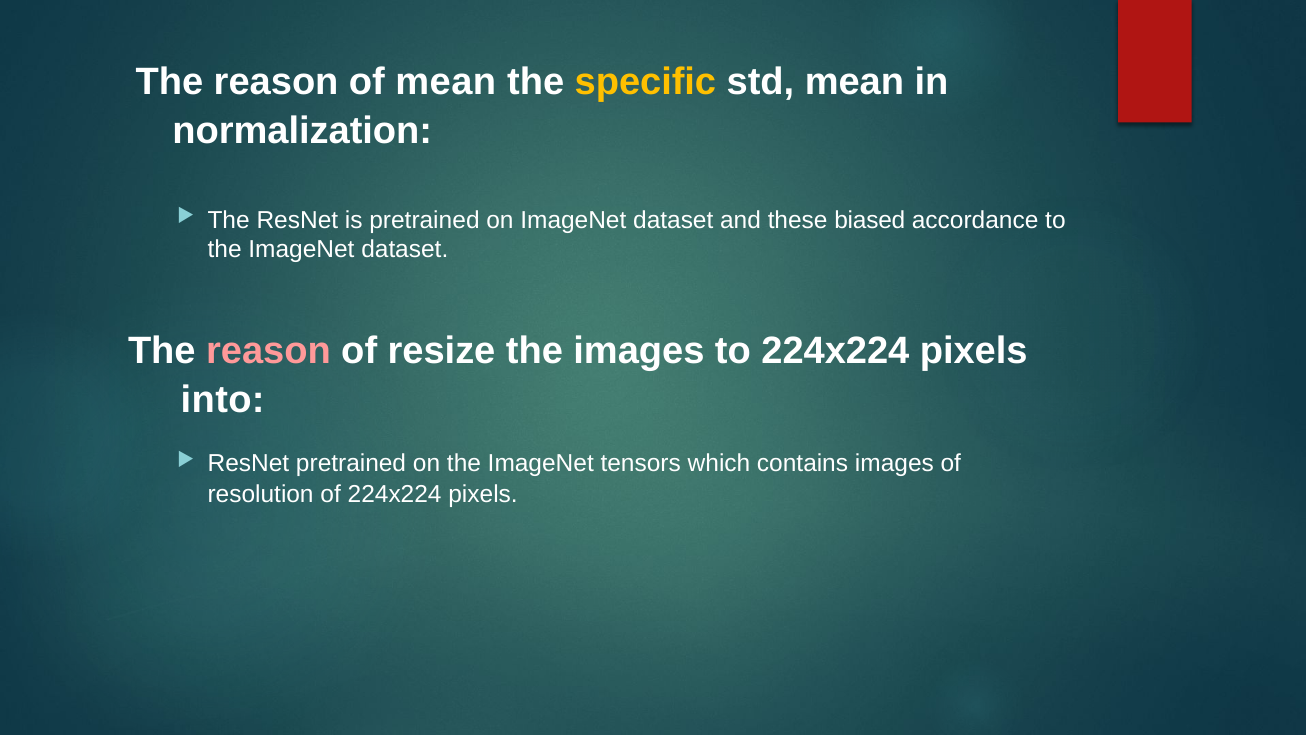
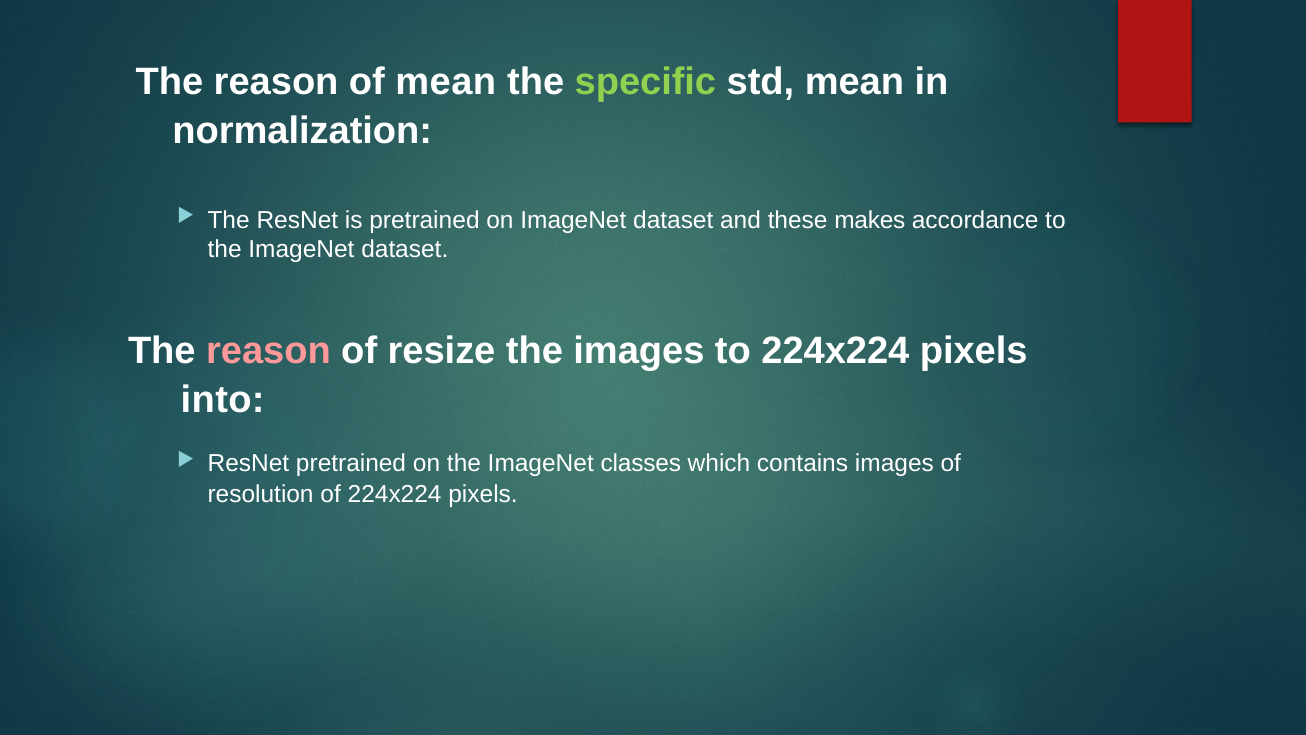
specific colour: yellow -> light green
biased: biased -> makes
tensors: tensors -> classes
